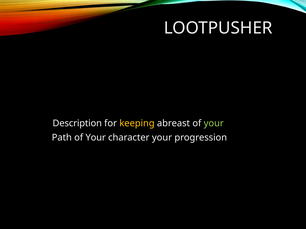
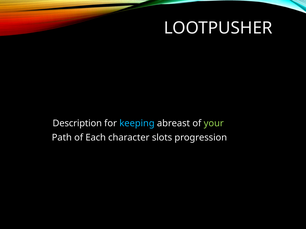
keeping colour: yellow -> light blue
Path of Your: Your -> Each
character your: your -> slots
